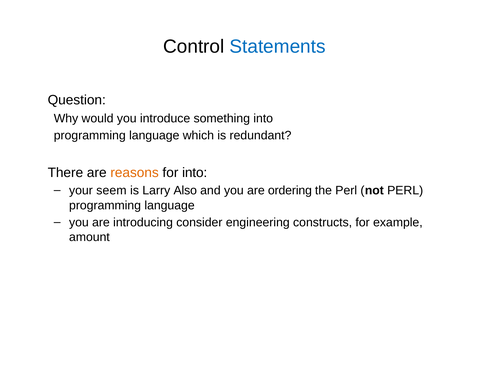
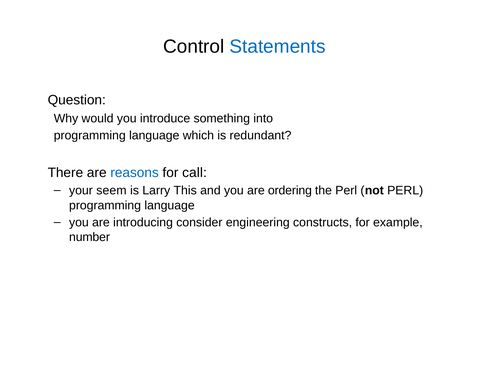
reasons colour: orange -> blue
for into: into -> call
Also: Also -> This
amount: amount -> number
